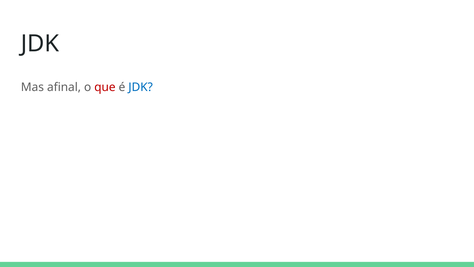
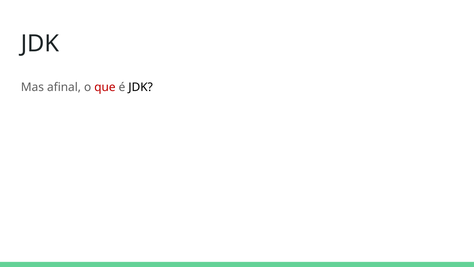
JDK at (141, 87) colour: blue -> black
